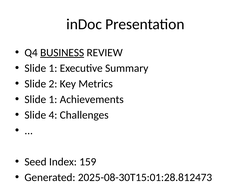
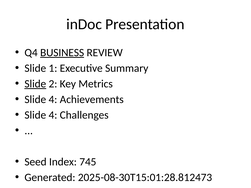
Slide at (35, 84) underline: none -> present
1 at (53, 100): 1 -> 4
159: 159 -> 745
